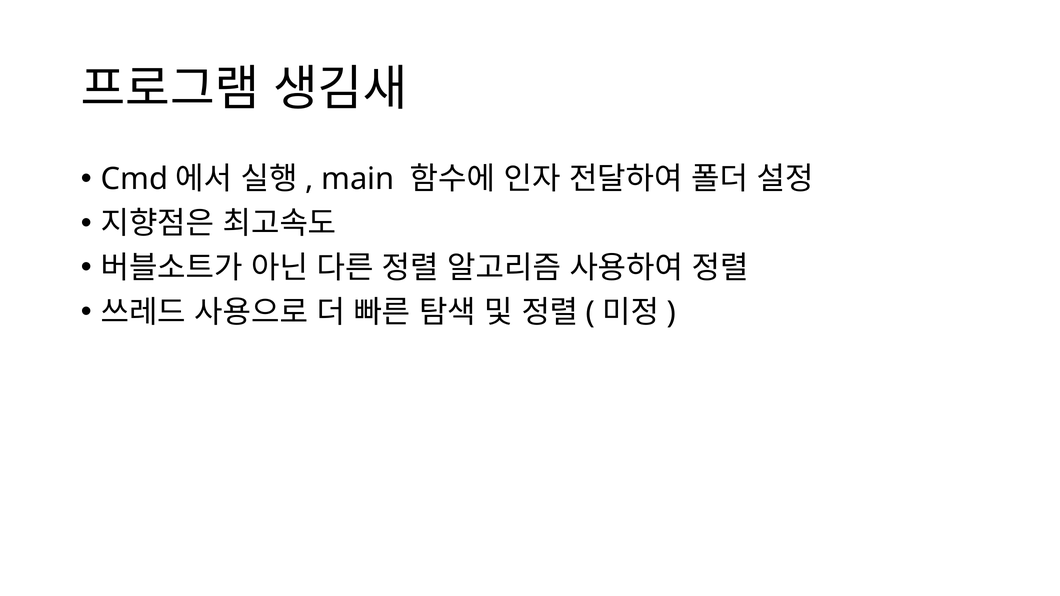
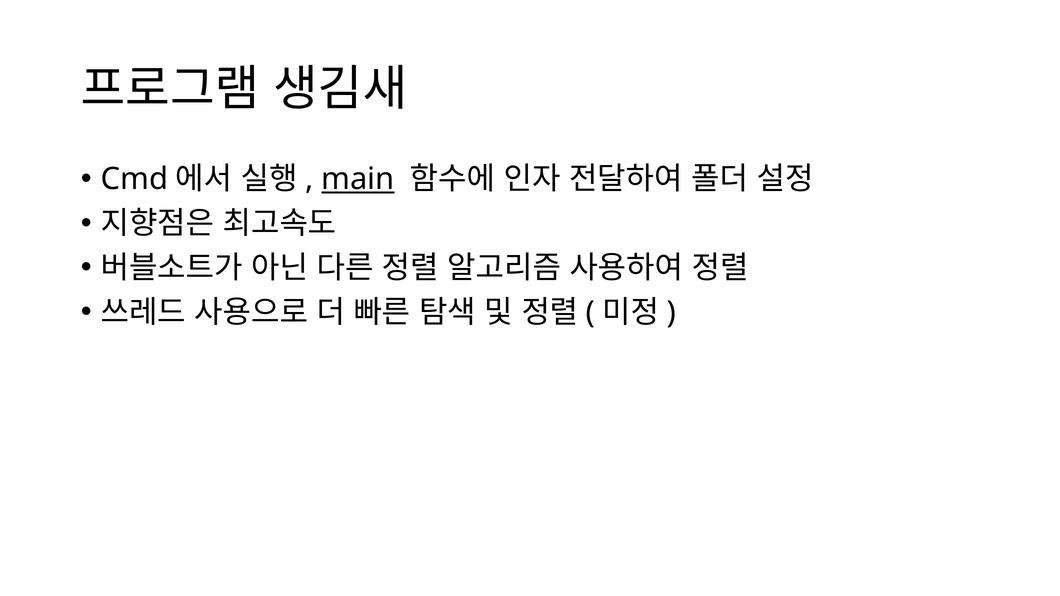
main underline: none -> present
